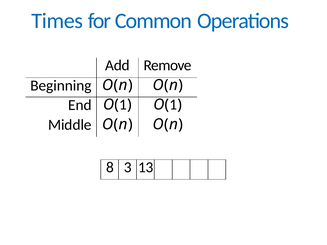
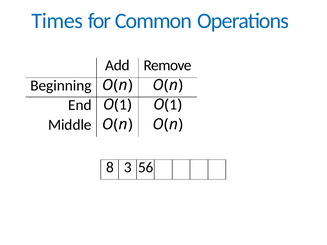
13: 13 -> 56
